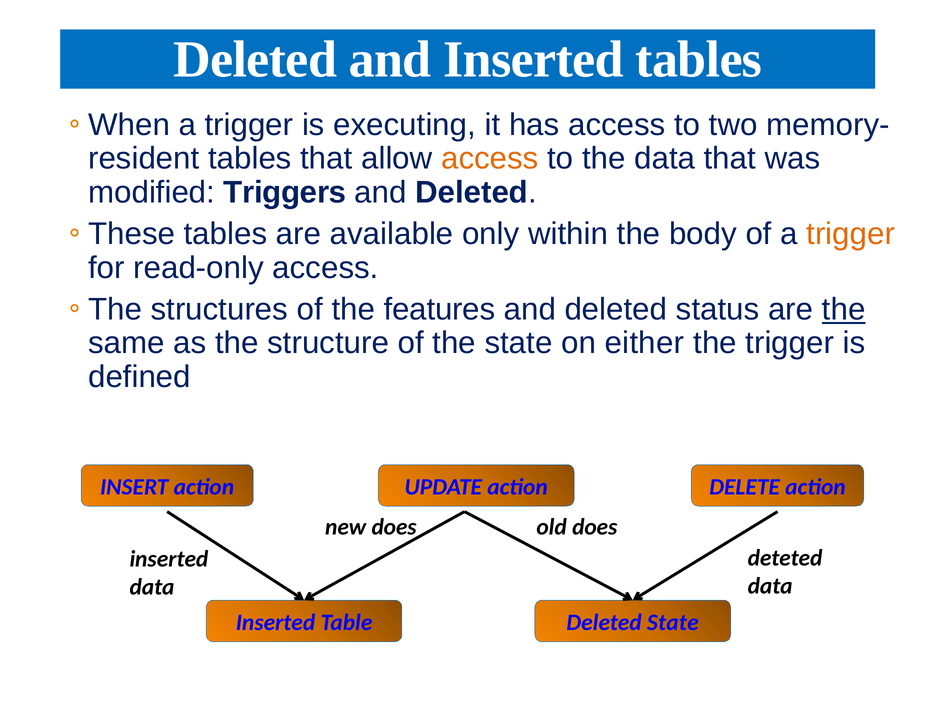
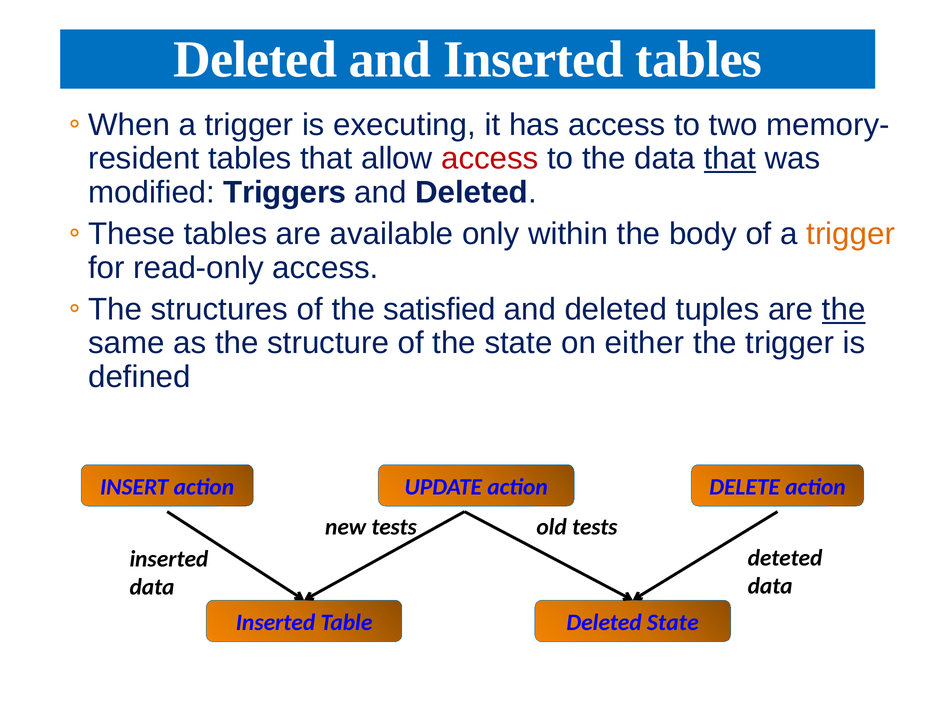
access at (490, 159) colour: orange -> red
that at (730, 159) underline: none -> present
features: features -> satisfied
status: status -> tuples
new does: does -> tests
old does: does -> tests
